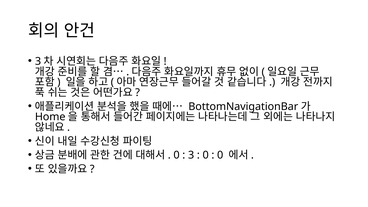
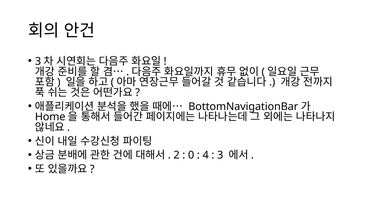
0 at (177, 155): 0 -> 2
3 at (191, 155): 3 -> 0
0 at (206, 155): 0 -> 4
0 at (220, 155): 0 -> 3
